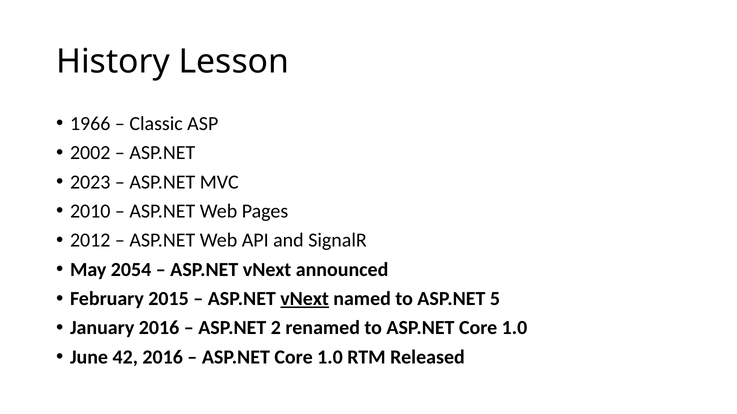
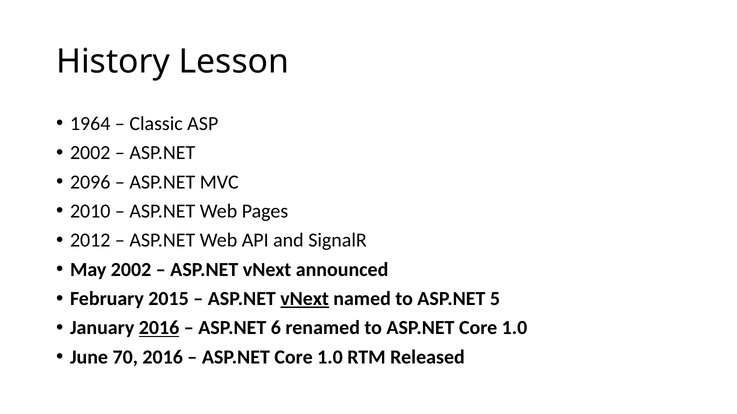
1966: 1966 -> 1964
2023: 2023 -> 2096
May 2054: 2054 -> 2002
2016 at (159, 328) underline: none -> present
2: 2 -> 6
42: 42 -> 70
